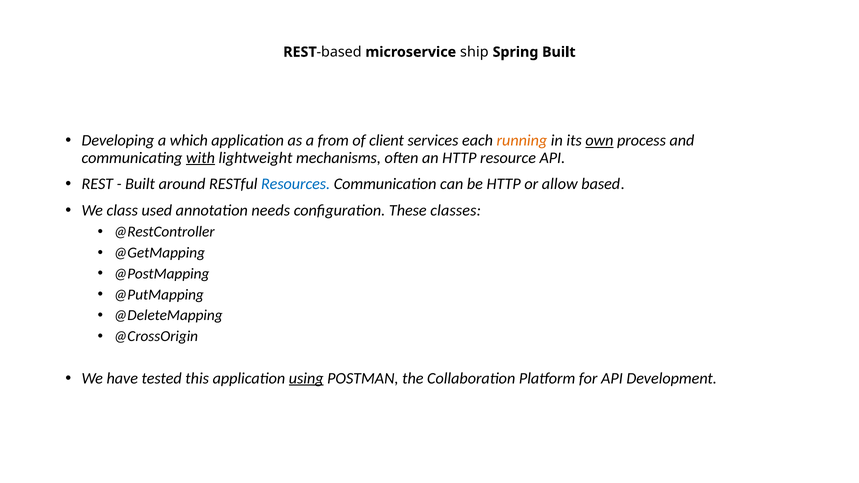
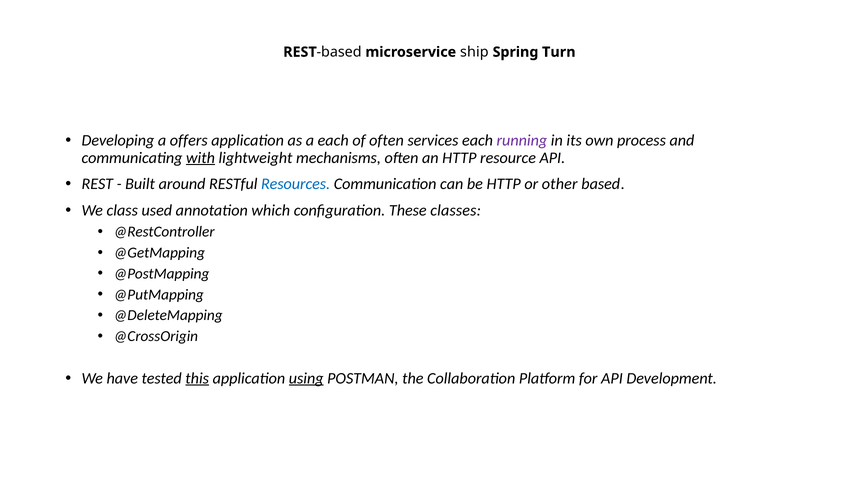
Spring Built: Built -> Turn
which: which -> offers
a from: from -> each
of client: client -> often
running colour: orange -> purple
own underline: present -> none
allow: allow -> other
needs: needs -> which
this underline: none -> present
